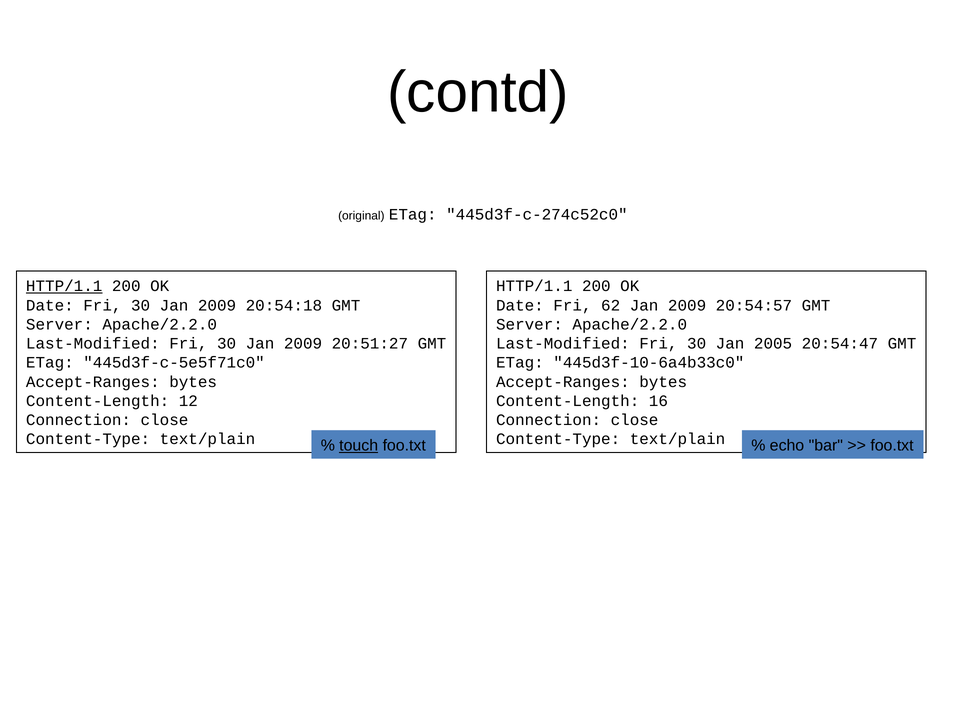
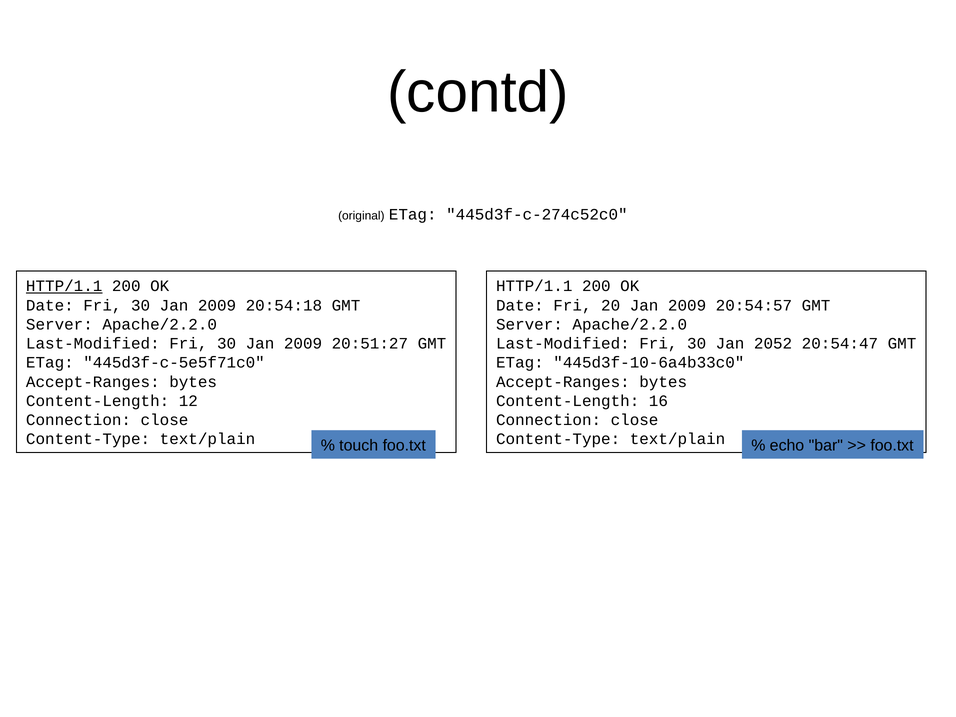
62: 62 -> 20
2005: 2005 -> 2052
touch underline: present -> none
